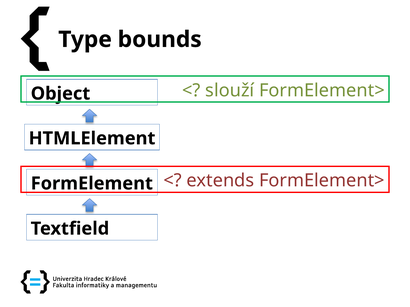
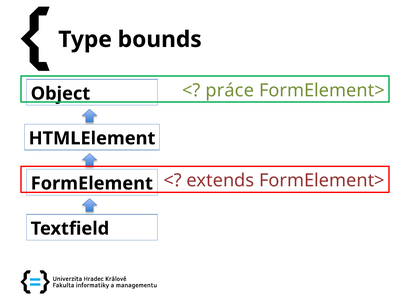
slouží: slouží -> práce
